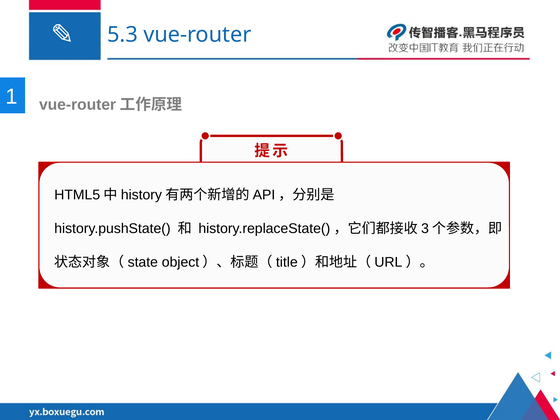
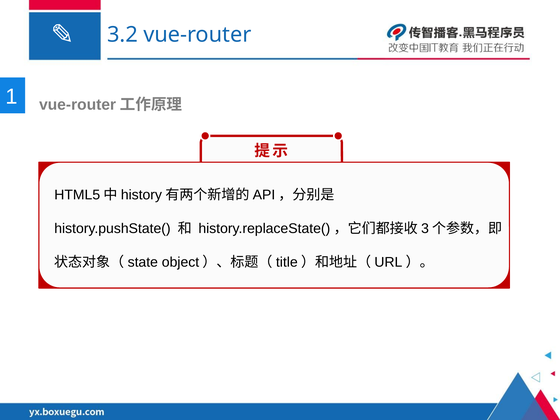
5.3: 5.3 -> 3.2
